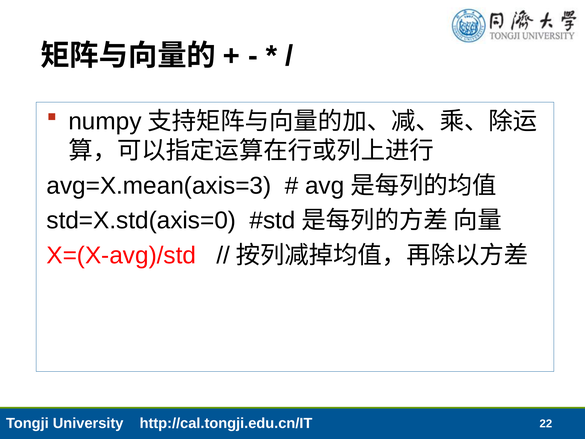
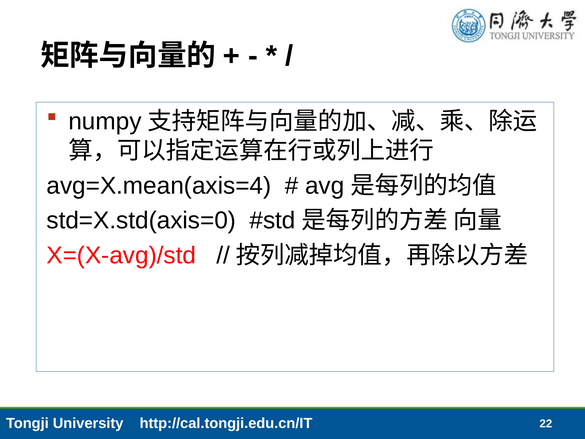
avg=X.mean(axis=3: avg=X.mean(axis=3 -> avg=X.mean(axis=4
